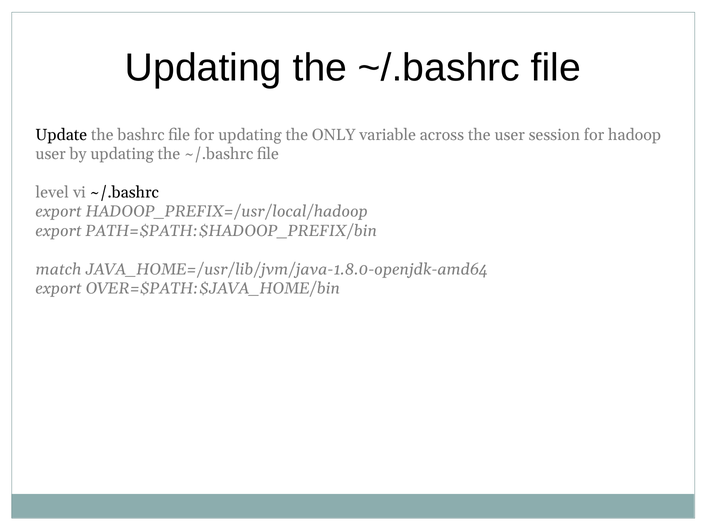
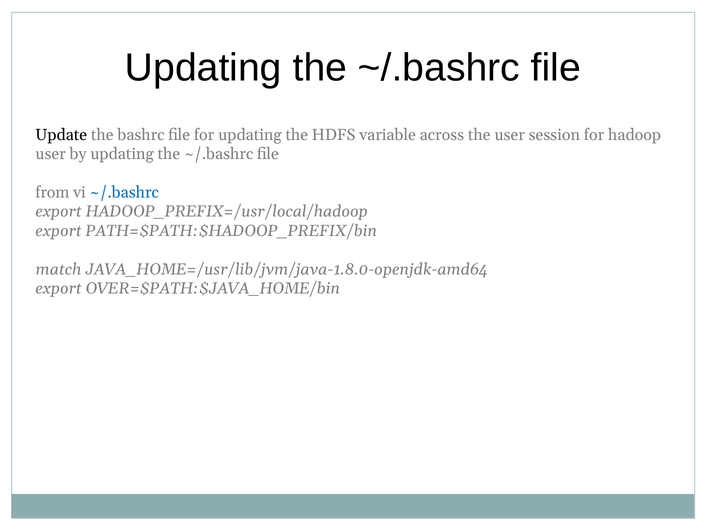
ONLY: ONLY -> HDFS
level: level -> from
~/.bashrc at (124, 193) colour: black -> blue
